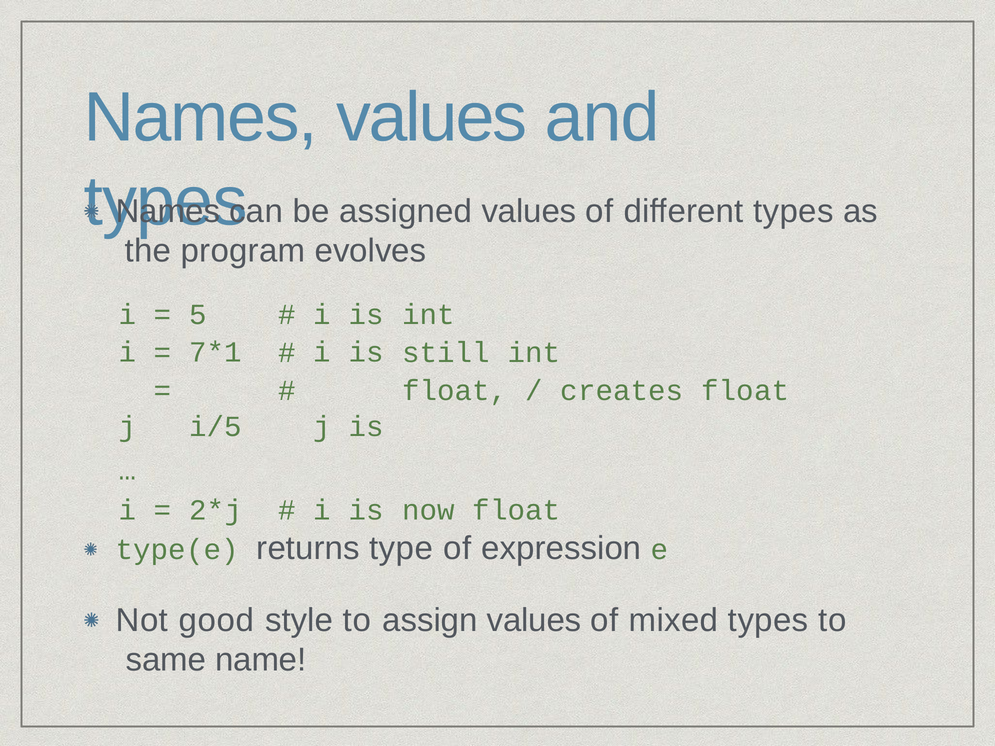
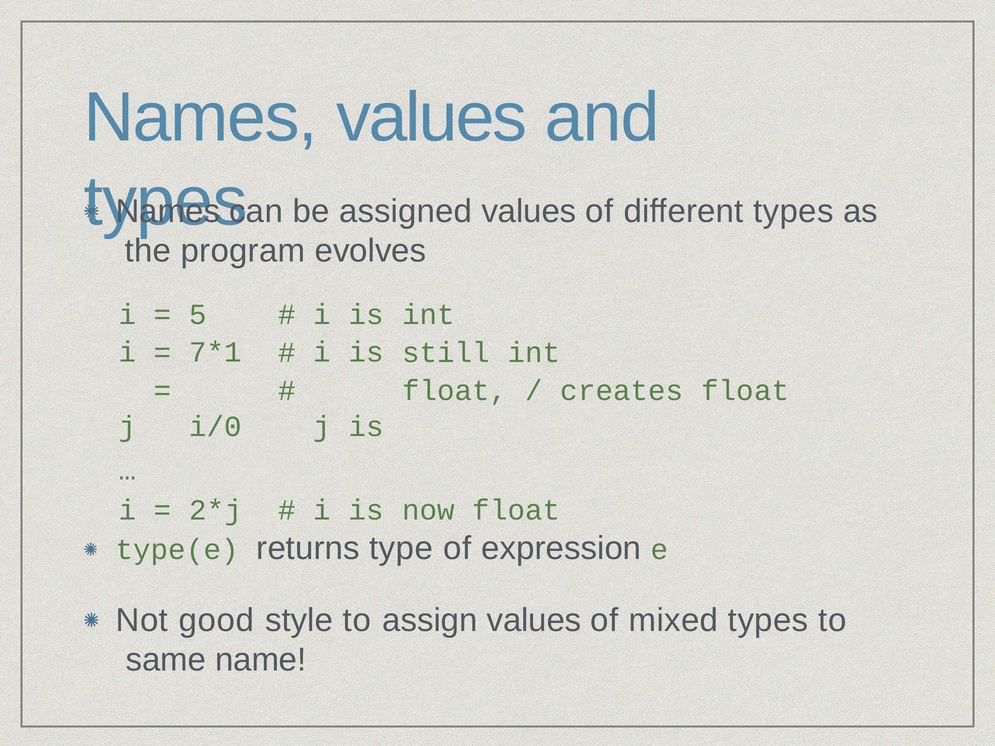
i/5: i/5 -> i/0
